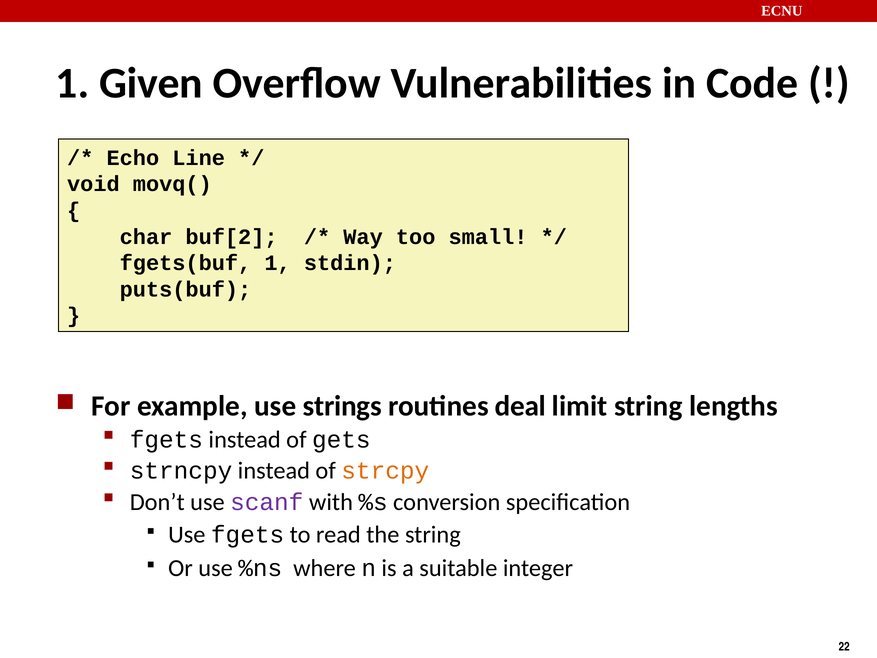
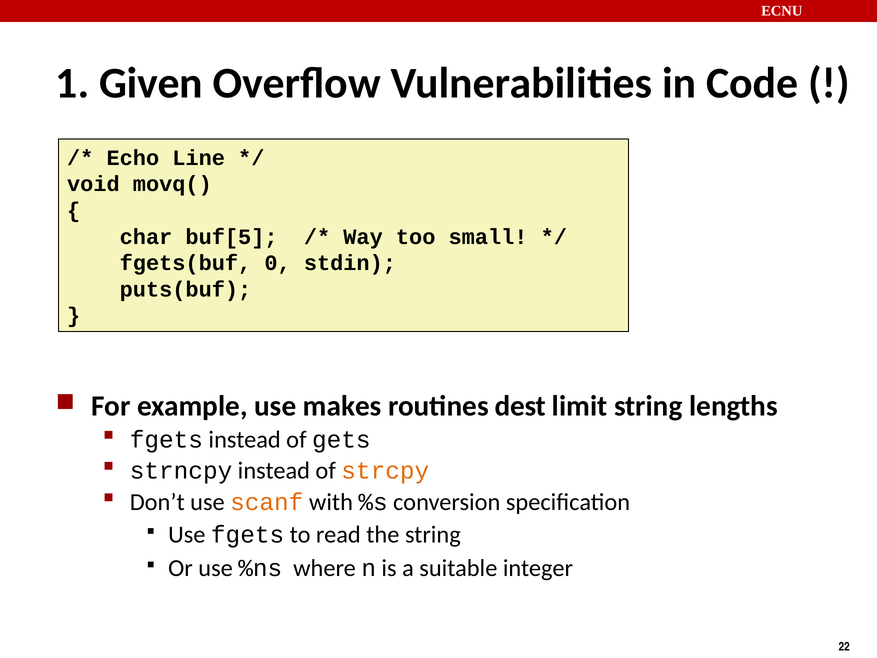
buf[2: buf[2 -> buf[5
fgets(buf 1: 1 -> 0
strings: strings -> makes
deal: deal -> dest
scanf colour: purple -> orange
